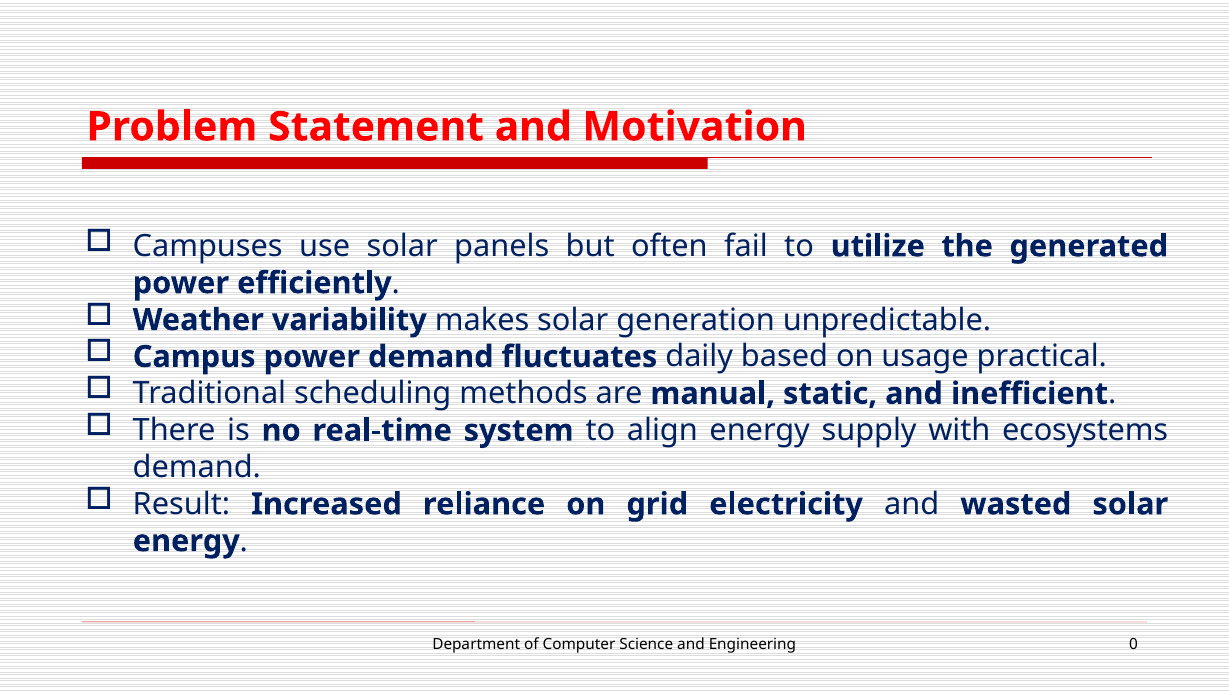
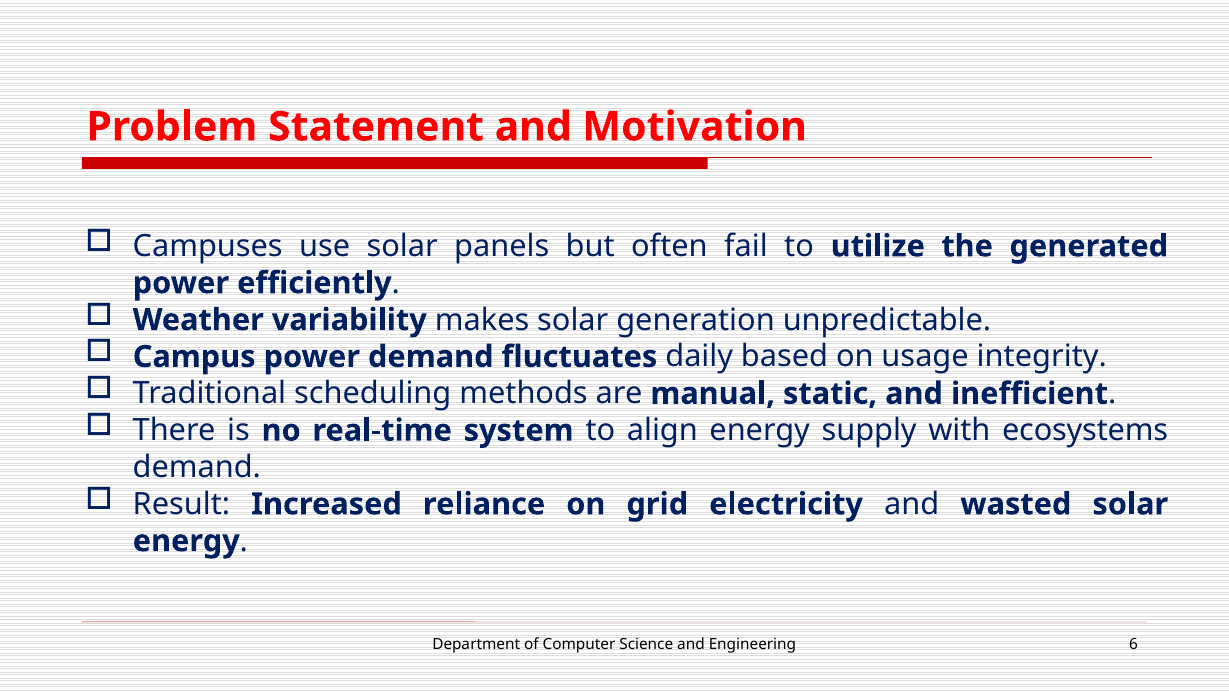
practical: practical -> integrity
0: 0 -> 6
